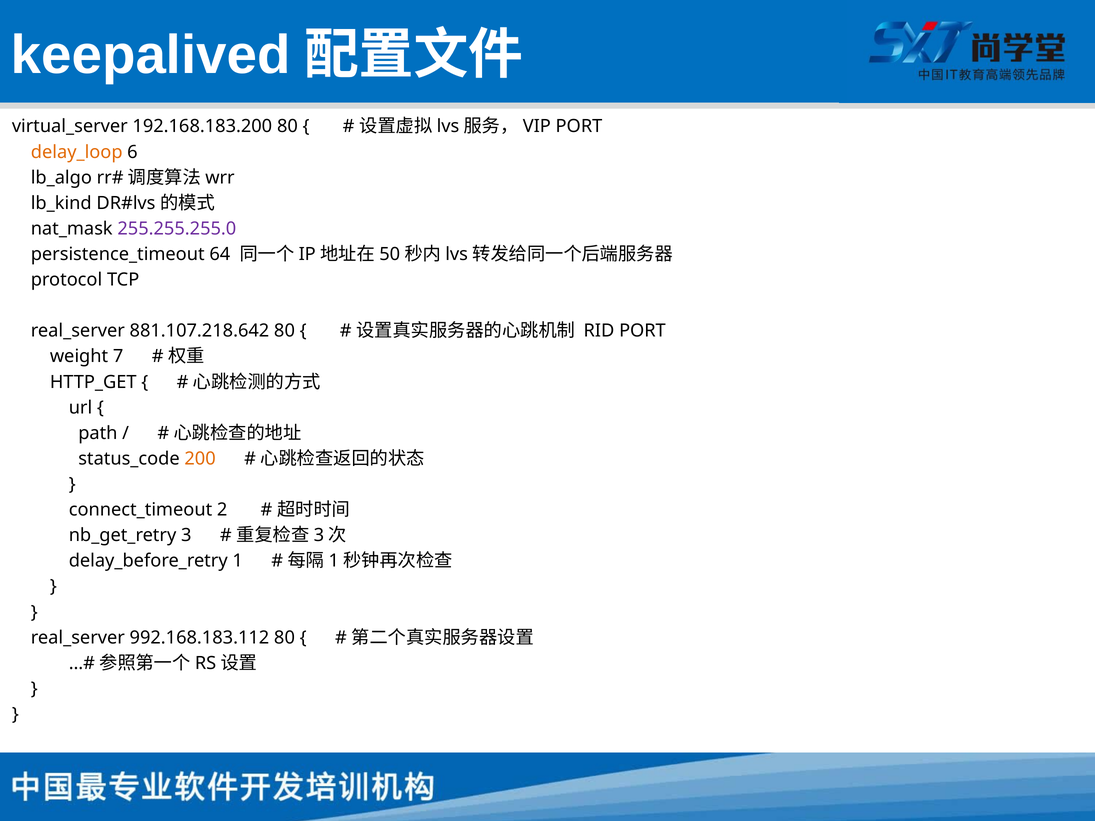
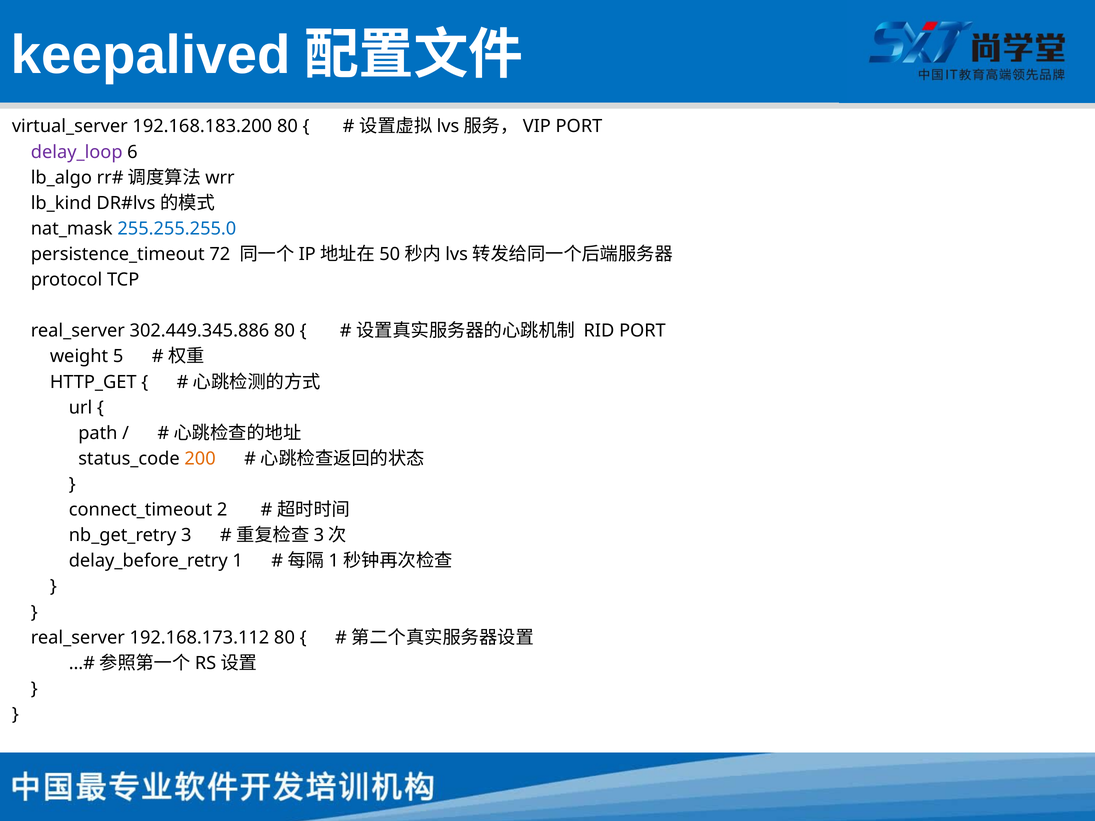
delay_loop colour: orange -> purple
255.255.255.0 colour: purple -> blue
64: 64 -> 72
881.107.218.642: 881.107.218.642 -> 302.449.345.886
7: 7 -> 5
992.168.183.112: 992.168.183.112 -> 192.168.173.112
